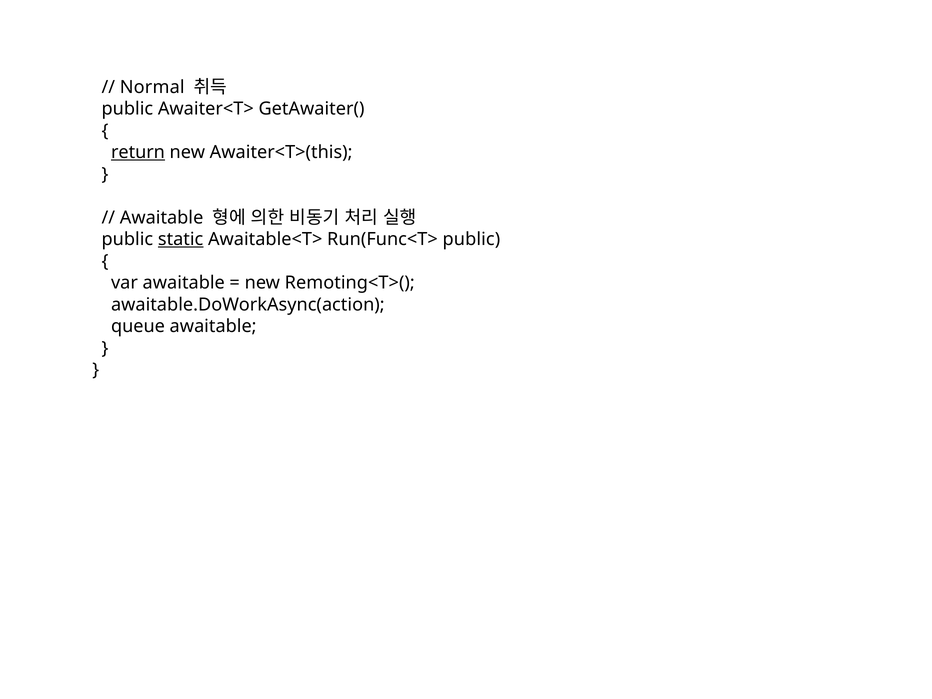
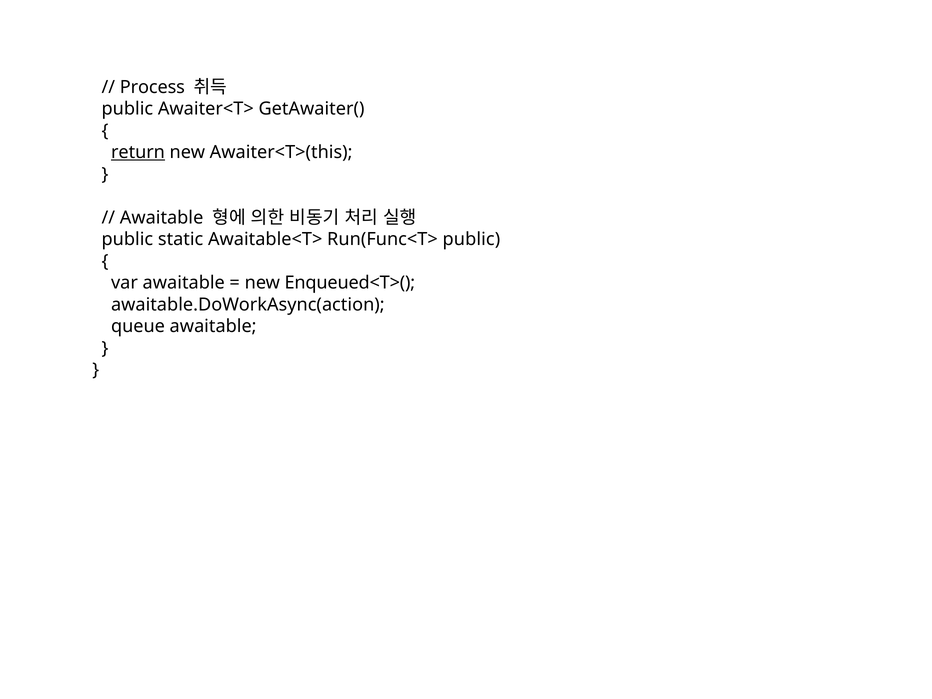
Normal: Normal -> Process
static underline: present -> none
Remoting<T>(: Remoting<T>( -> Enqueued<T>(
